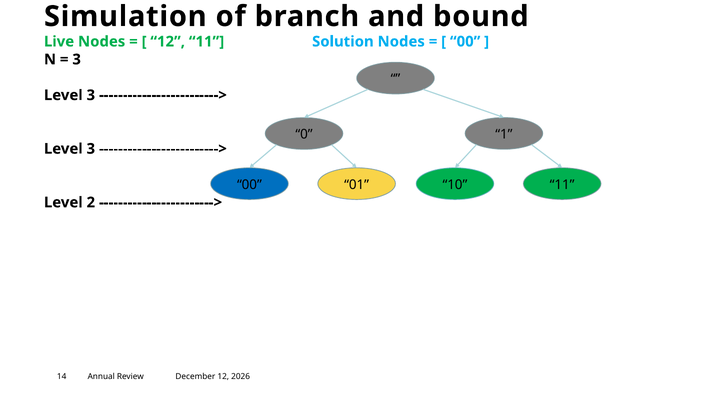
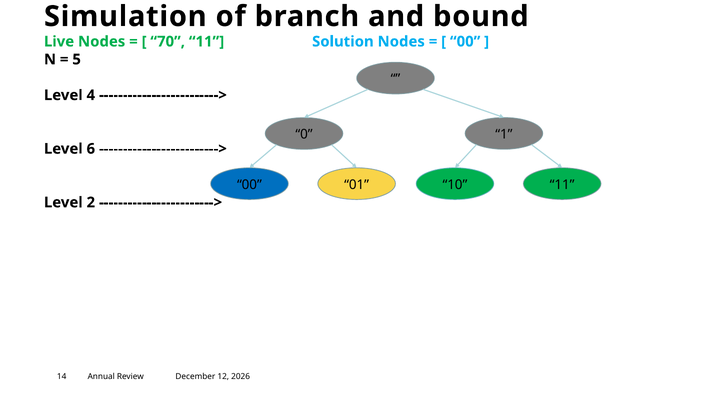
12 at (168, 42): 12 -> 70
3 at (77, 59): 3 -> 5
3 at (91, 95): 3 -> 4
3 at (91, 149): 3 -> 6
